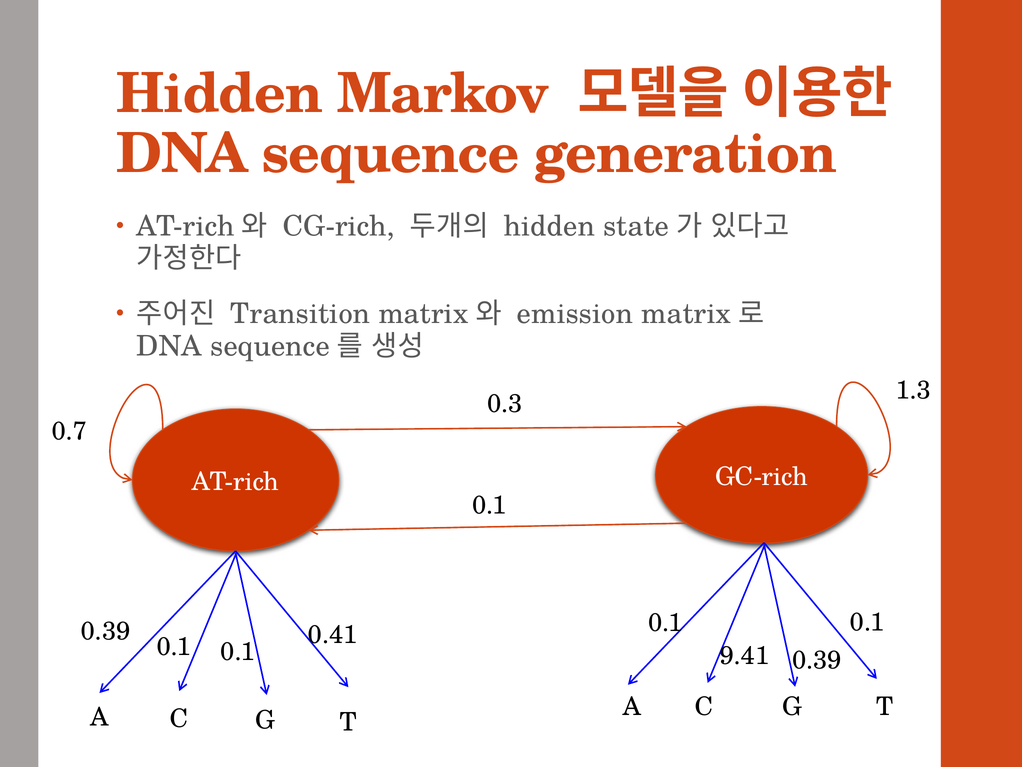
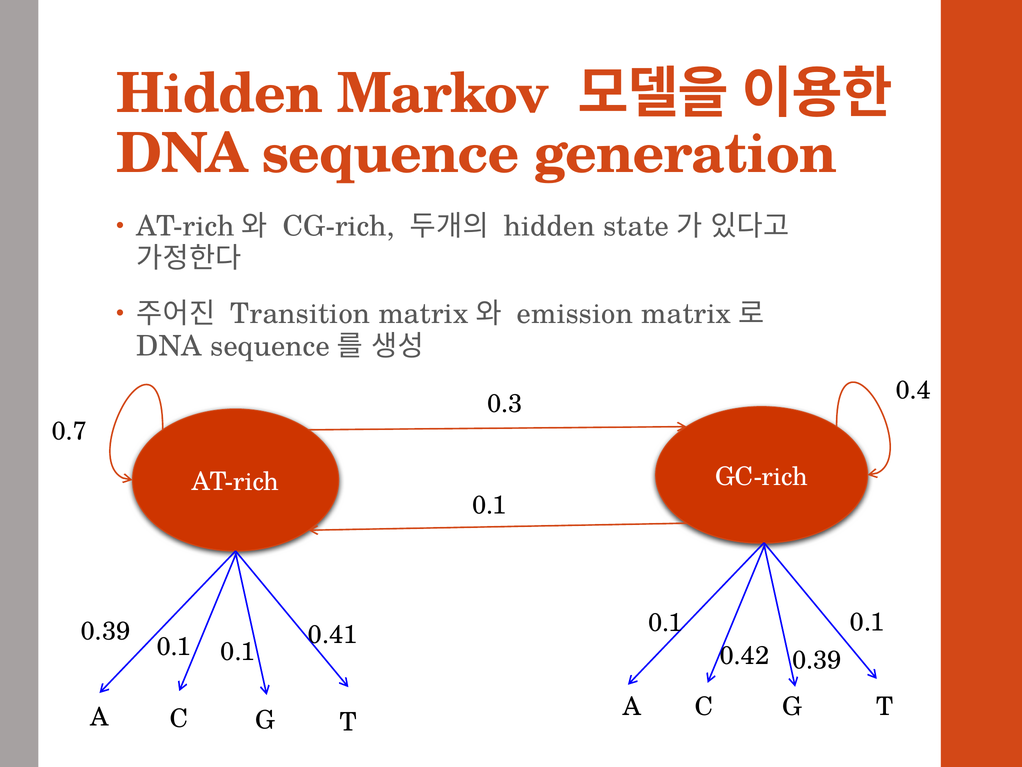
1.3: 1.3 -> 0.4
9.41: 9.41 -> 0.42
